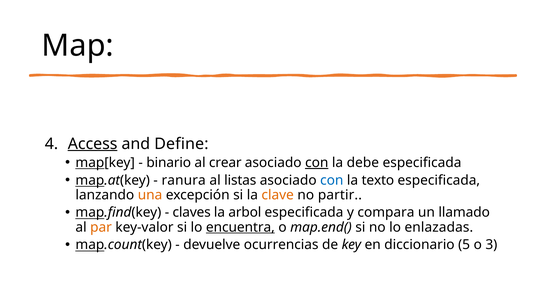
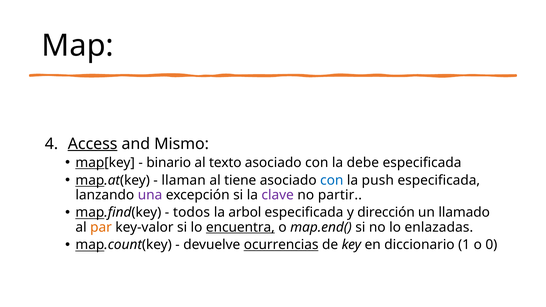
Define: Define -> Mismo
crear: crear -> texto
con at (317, 163) underline: present -> none
ranura: ranura -> llaman
listas: listas -> tiene
texto: texto -> push
una colour: orange -> purple
clave colour: orange -> purple
claves: claves -> todos
compara: compara -> dirección
ocurrencias underline: none -> present
5: 5 -> 1
3: 3 -> 0
